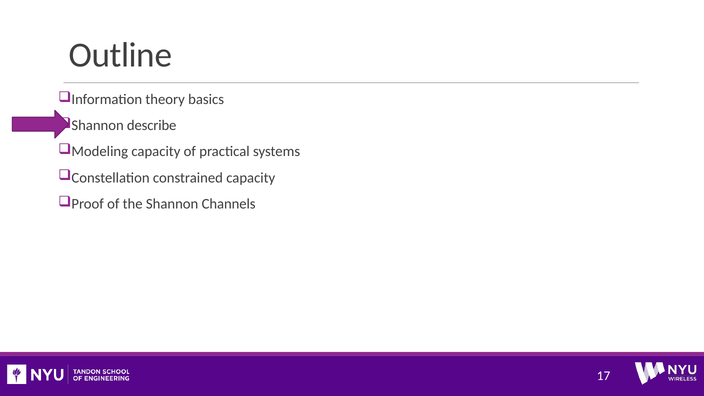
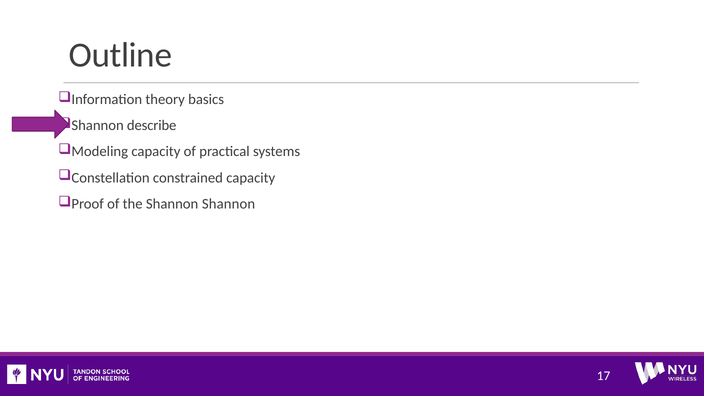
Shannon Channels: Channels -> Shannon
